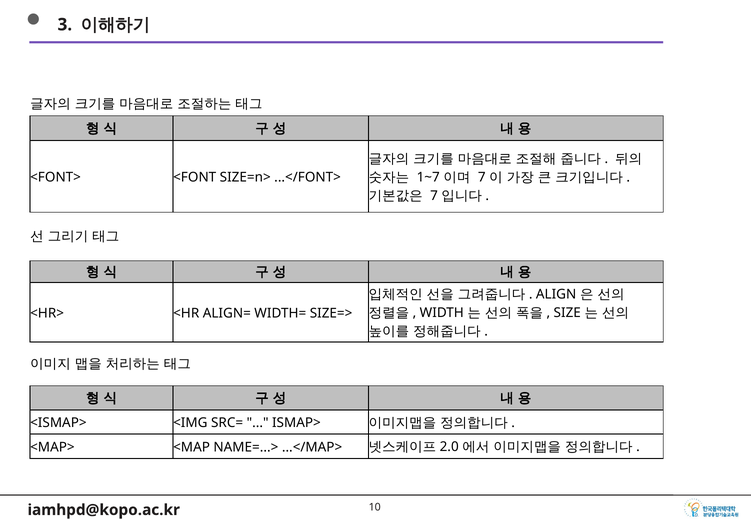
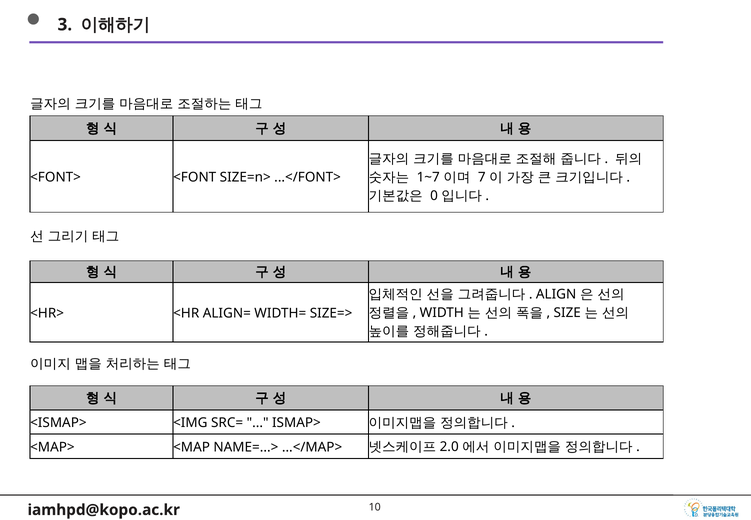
7 at (434, 196): 7 -> 0
